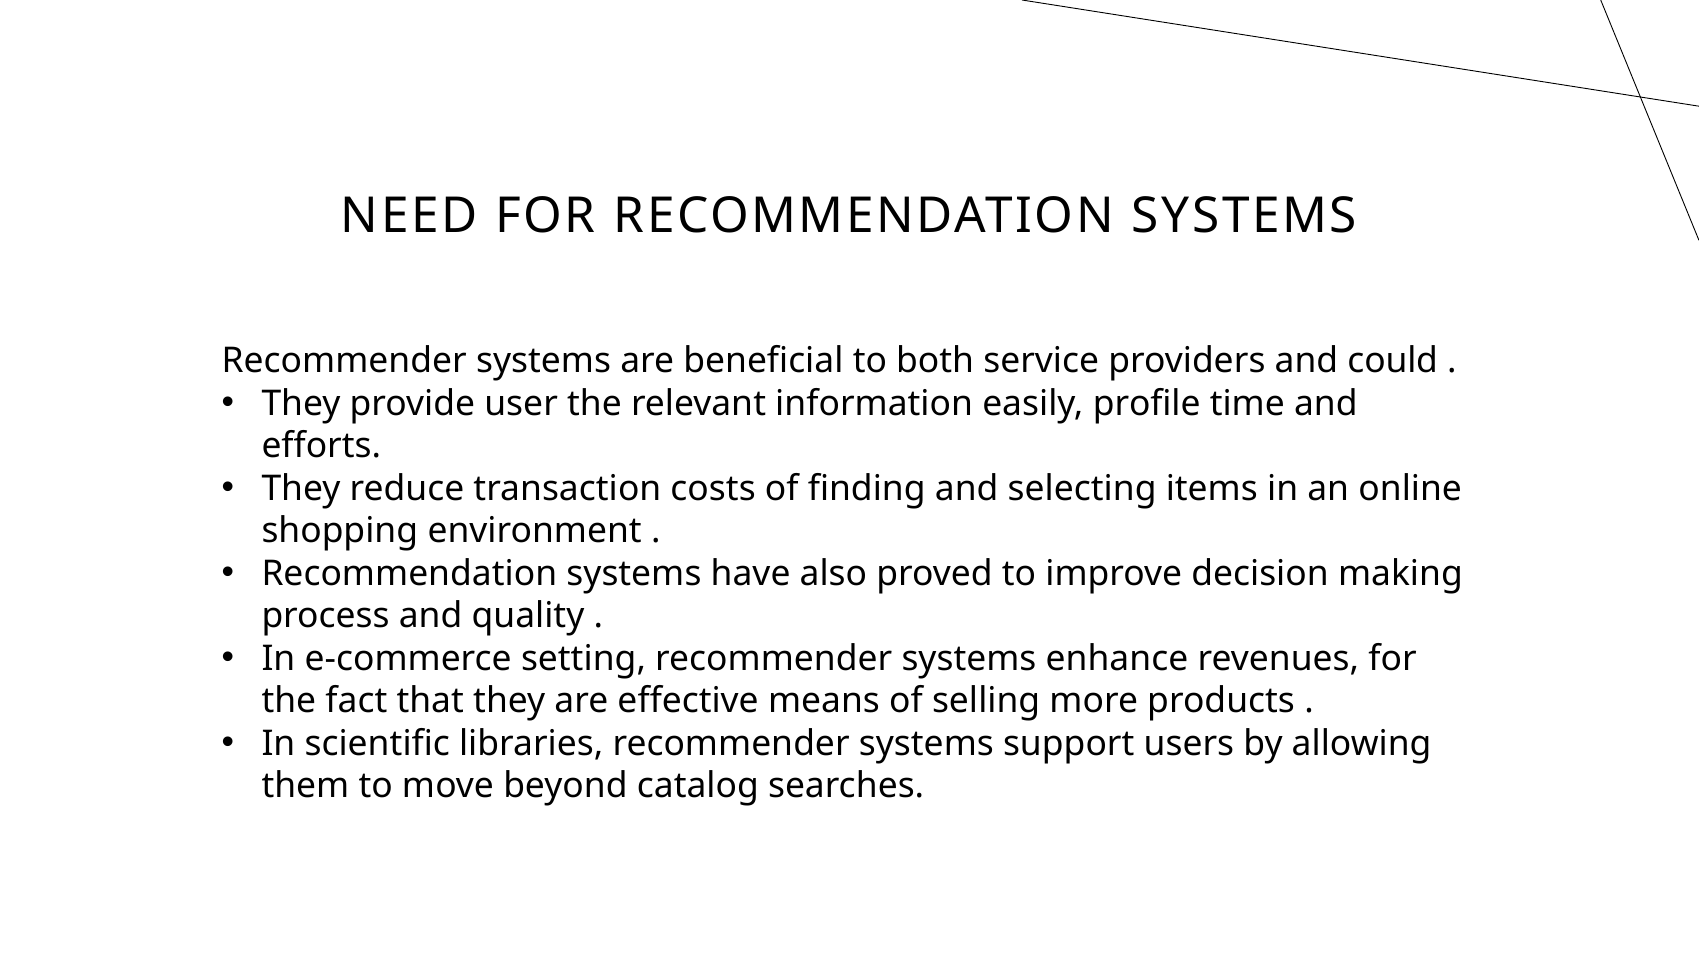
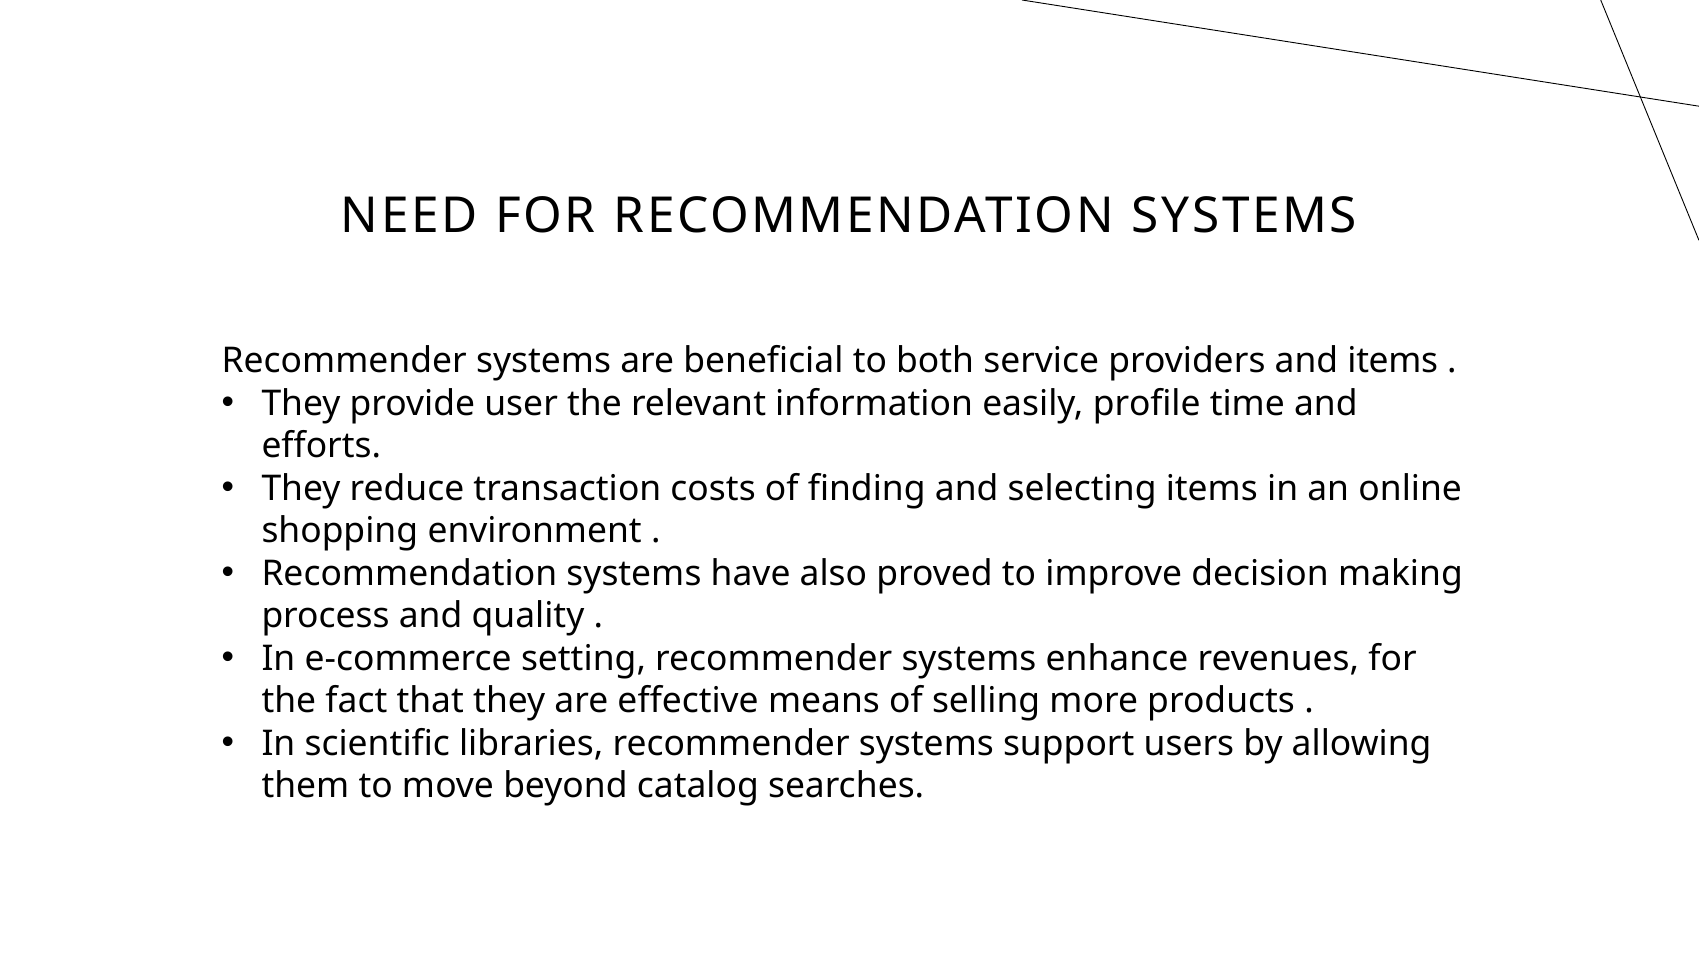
and could: could -> items
